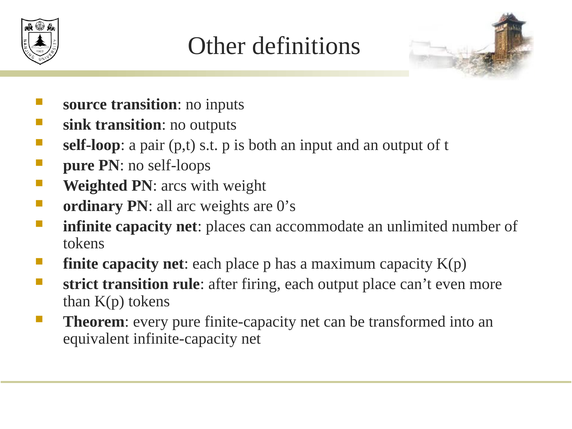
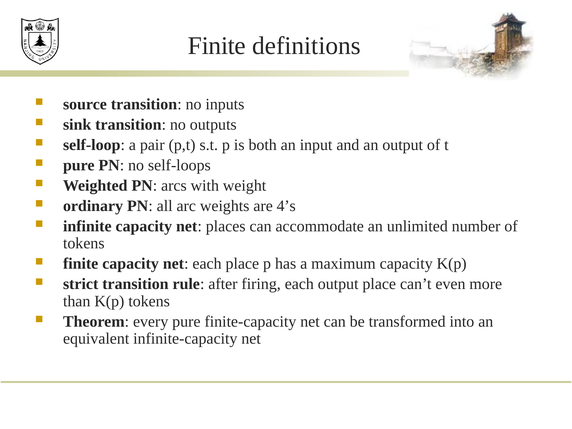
Other at (217, 46): Other -> Finite
0’s: 0’s -> 4’s
